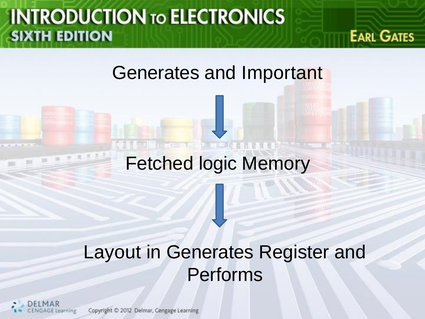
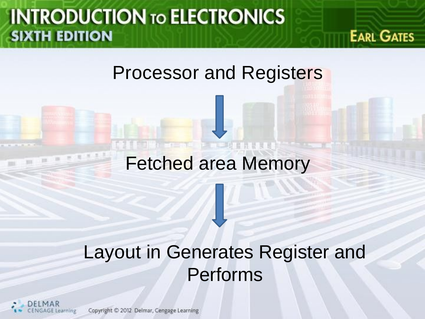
Generates at (156, 73): Generates -> Processor
Important: Important -> Registers
logic: logic -> area
